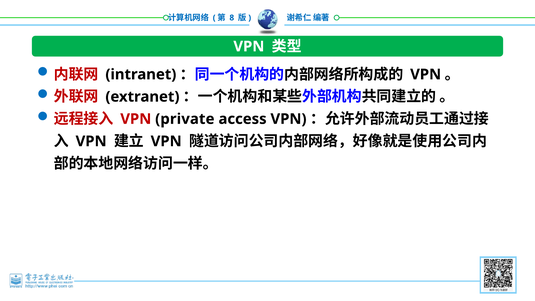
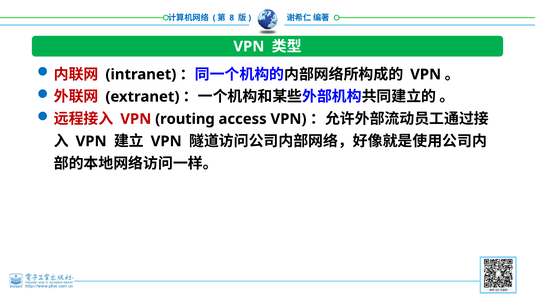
private: private -> routing
